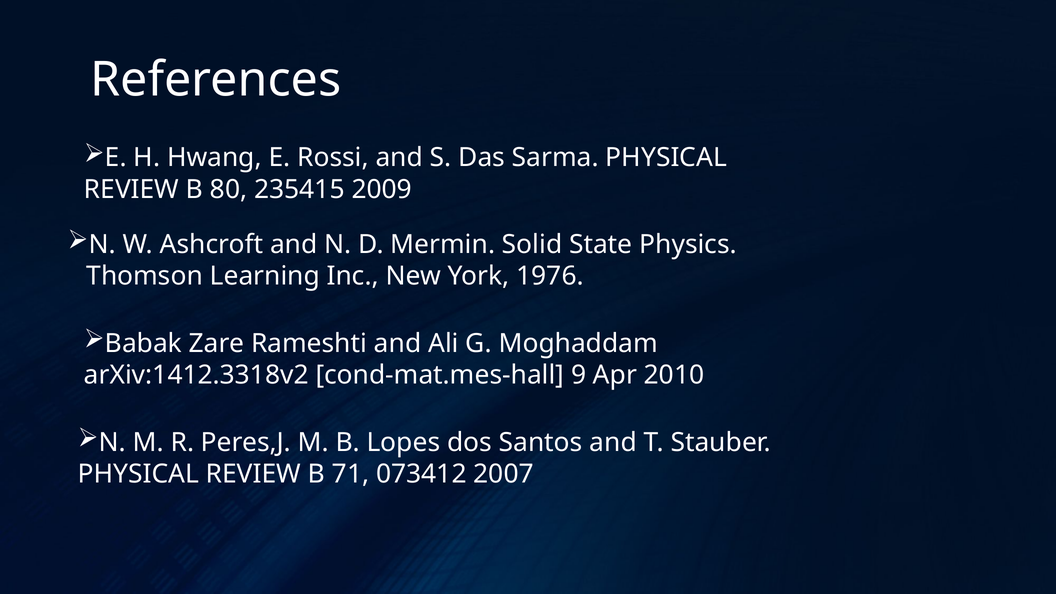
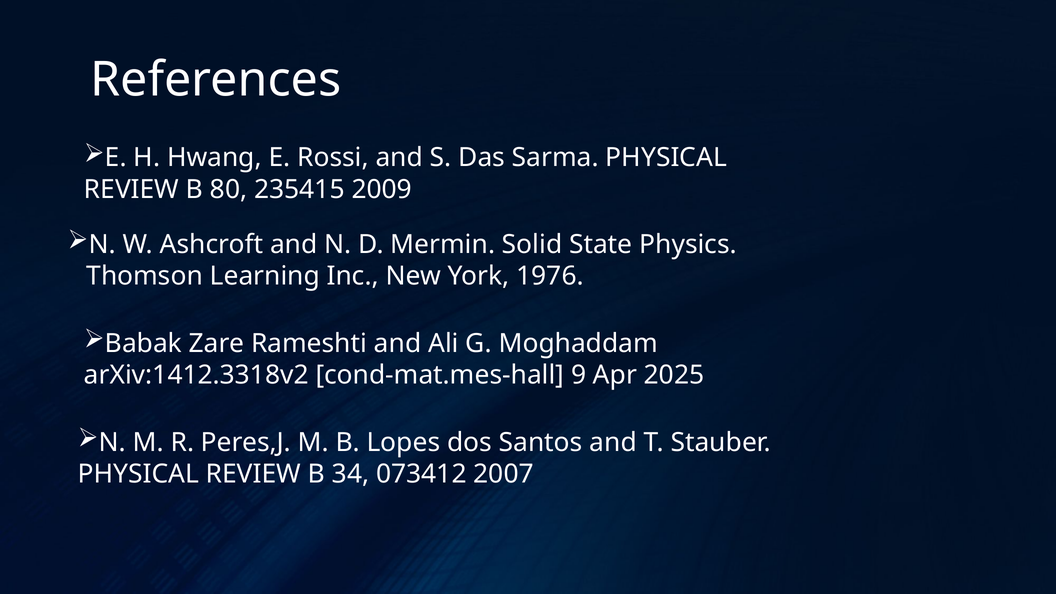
2010: 2010 -> 2025
71: 71 -> 34
